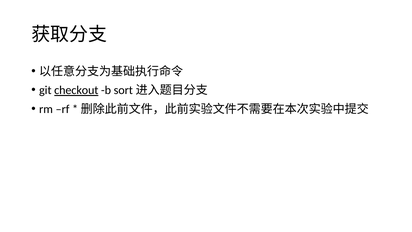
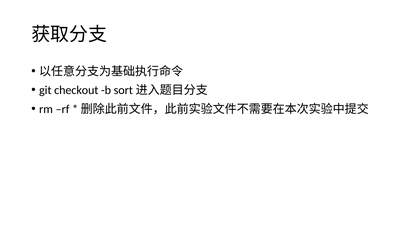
checkout underline: present -> none
